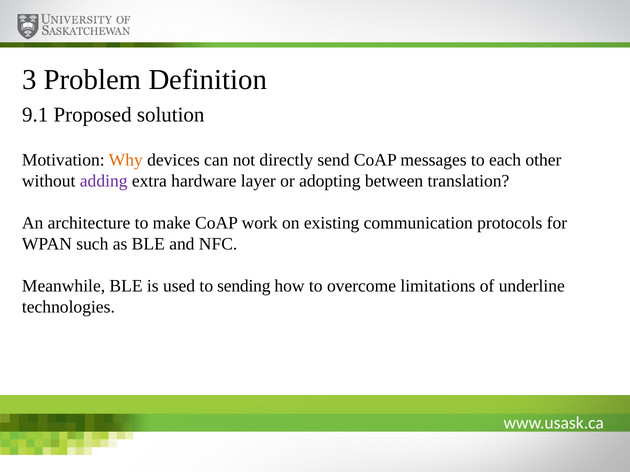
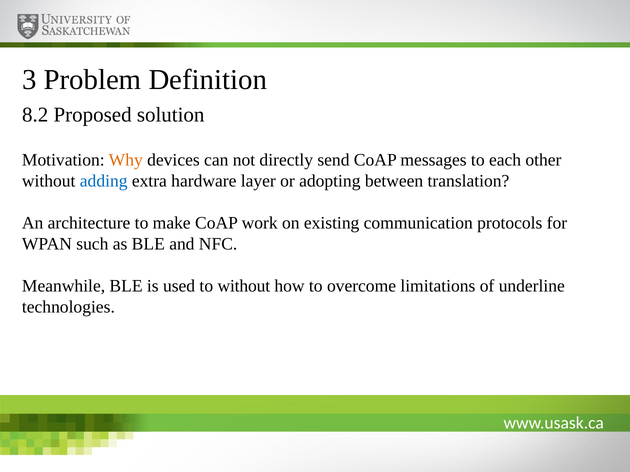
9.1: 9.1 -> 8.2
adding colour: purple -> blue
to sending: sending -> without
